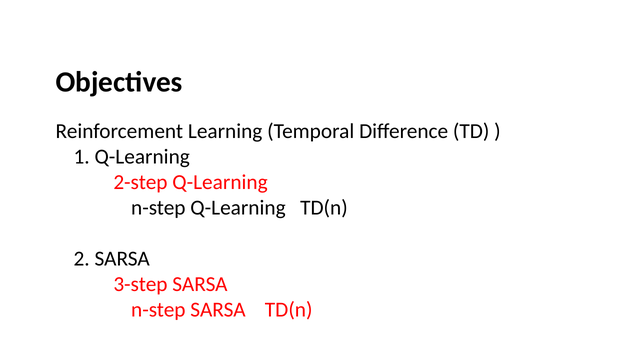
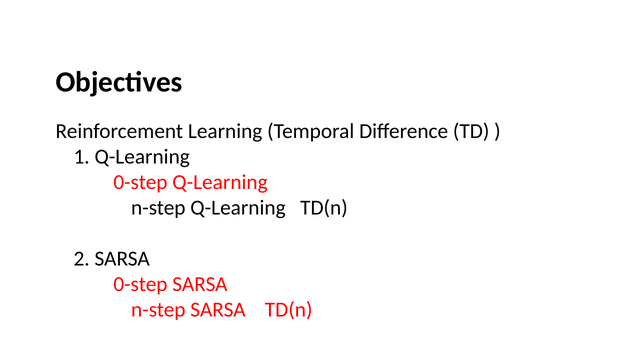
2-step at (140, 182): 2-step -> 0-step
3-step at (140, 285): 3-step -> 0-step
